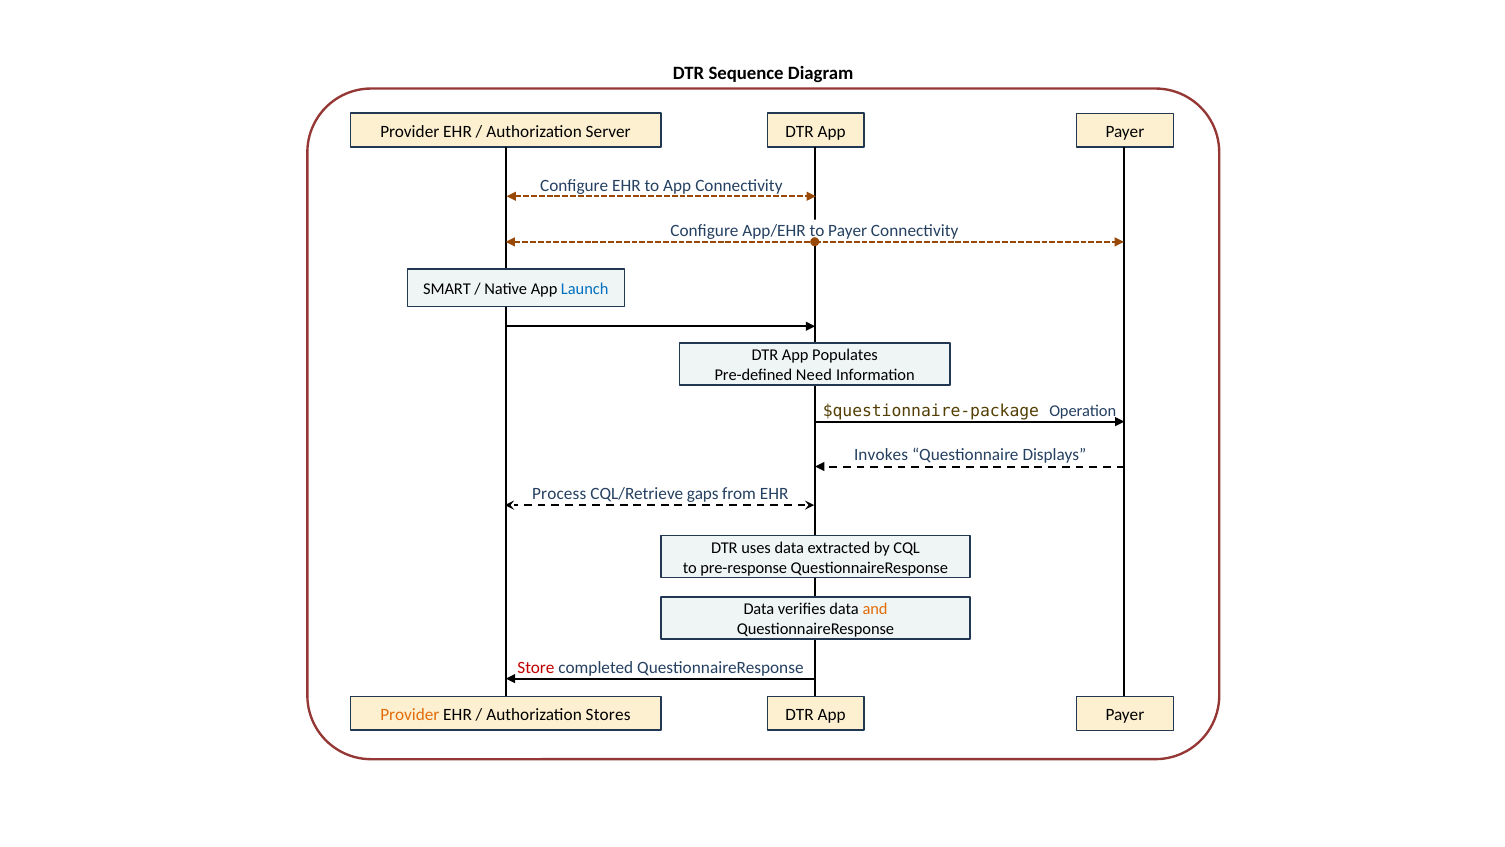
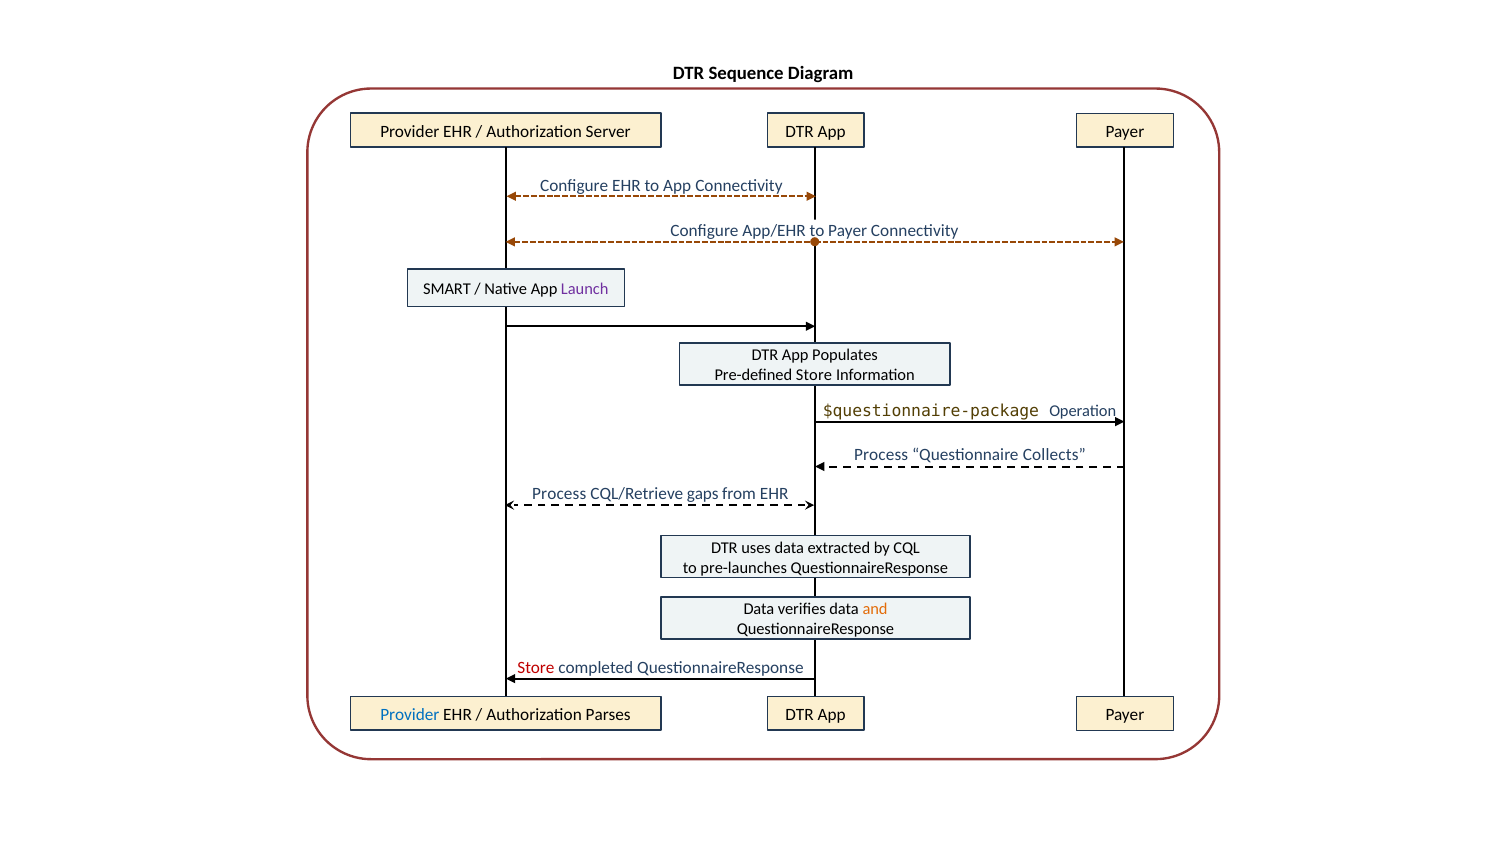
Launch colour: blue -> purple
Pre-defined Need: Need -> Store
Invokes at (881, 455): Invokes -> Process
Displays: Displays -> Collects
pre-response: pre-response -> pre-launches
Provider at (410, 714) colour: orange -> blue
Stores: Stores -> Parses
